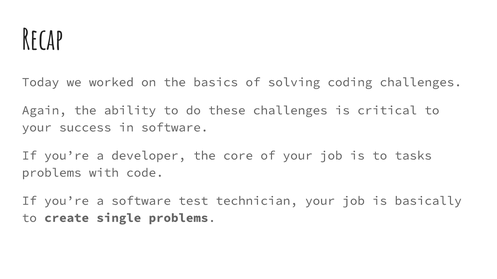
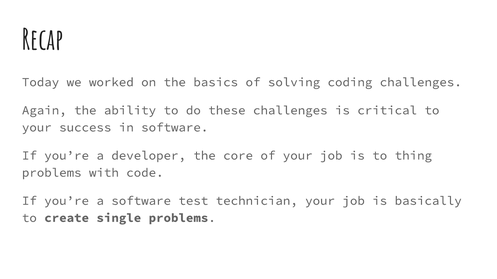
tasks: tasks -> thing
